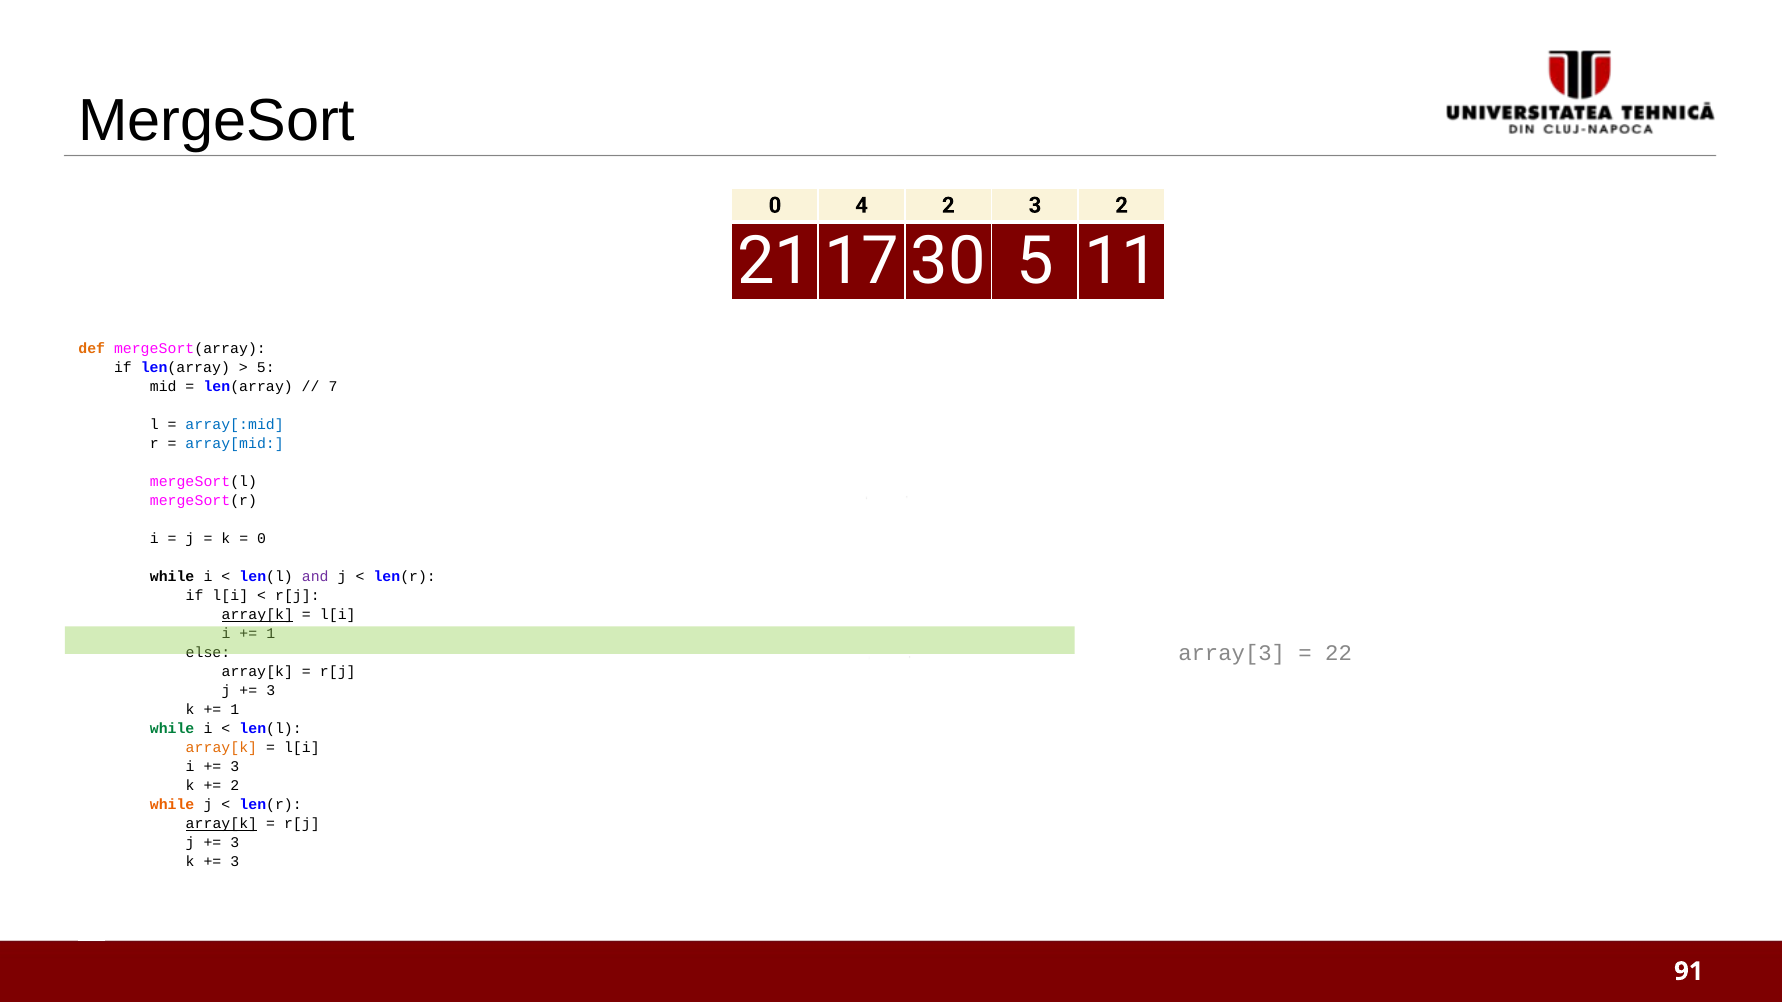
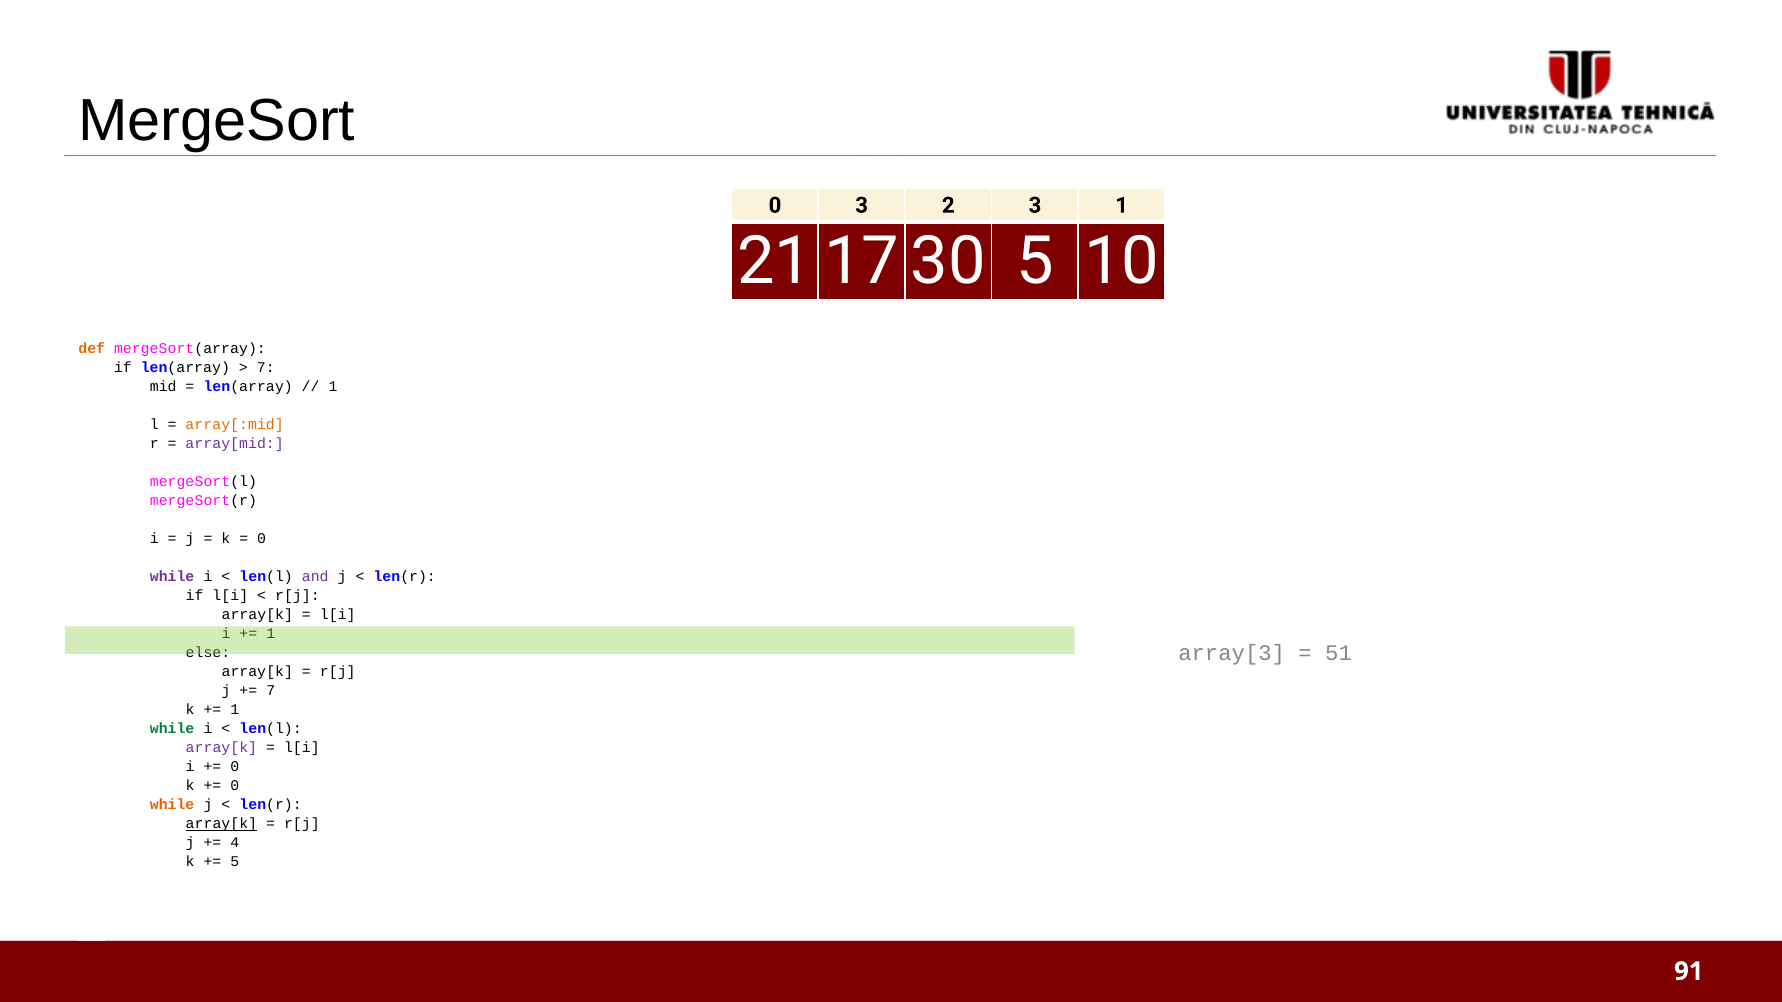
0 4: 4 -> 3
3 2: 2 -> 1
11: 11 -> 10
5 at (266, 368): 5 -> 7
7 at (333, 387): 7 -> 1
array[:mid colour: blue -> orange
array[mid colour: blue -> purple
while at (172, 577) colour: black -> purple
array[k at (257, 615) underline: present -> none
22: 22 -> 51
3 at (271, 691): 3 -> 7
array[k at (221, 748) colour: orange -> purple
3 at (235, 767): 3 -> 0
2 at (235, 786): 2 -> 0
3 at (235, 843): 3 -> 4
3 at (235, 862): 3 -> 5
